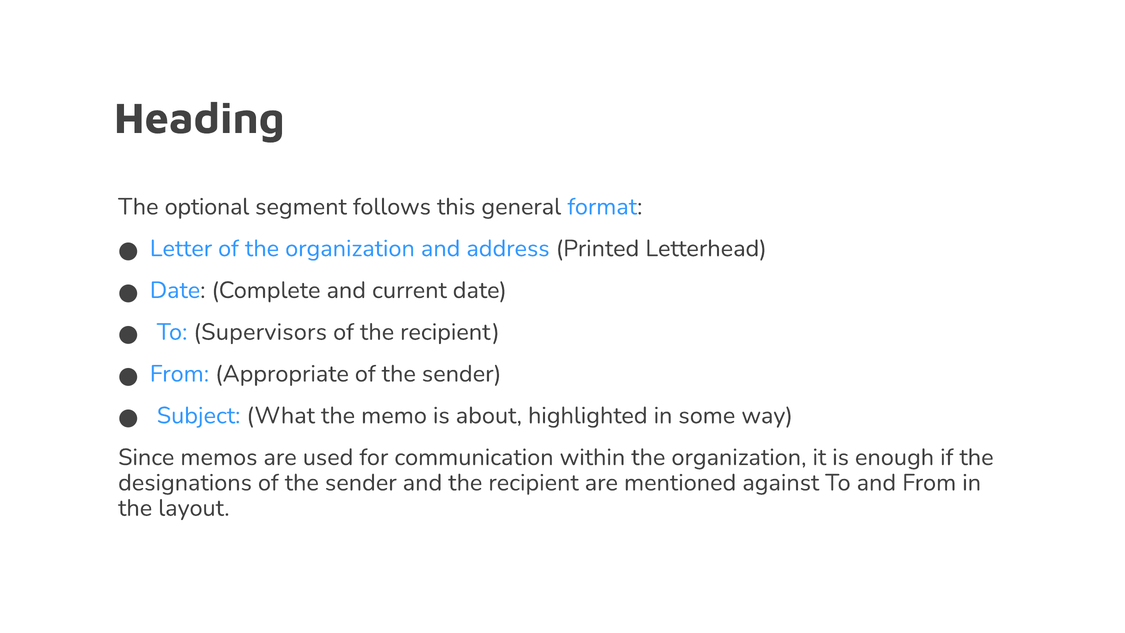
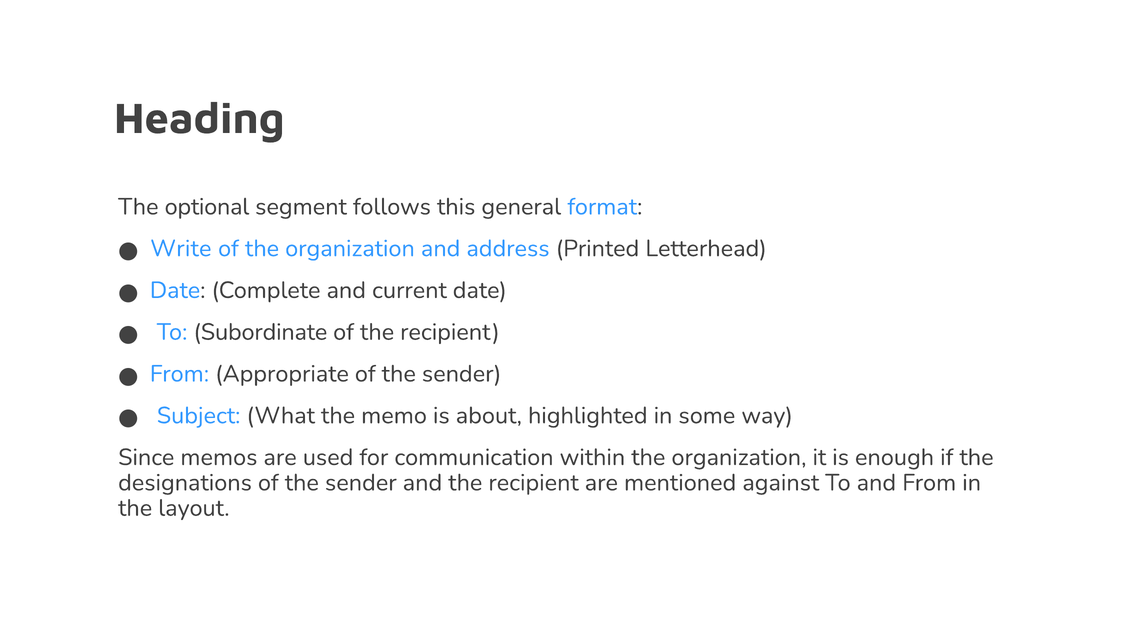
Letter: Letter -> Write
Supervisors: Supervisors -> Subordinate
